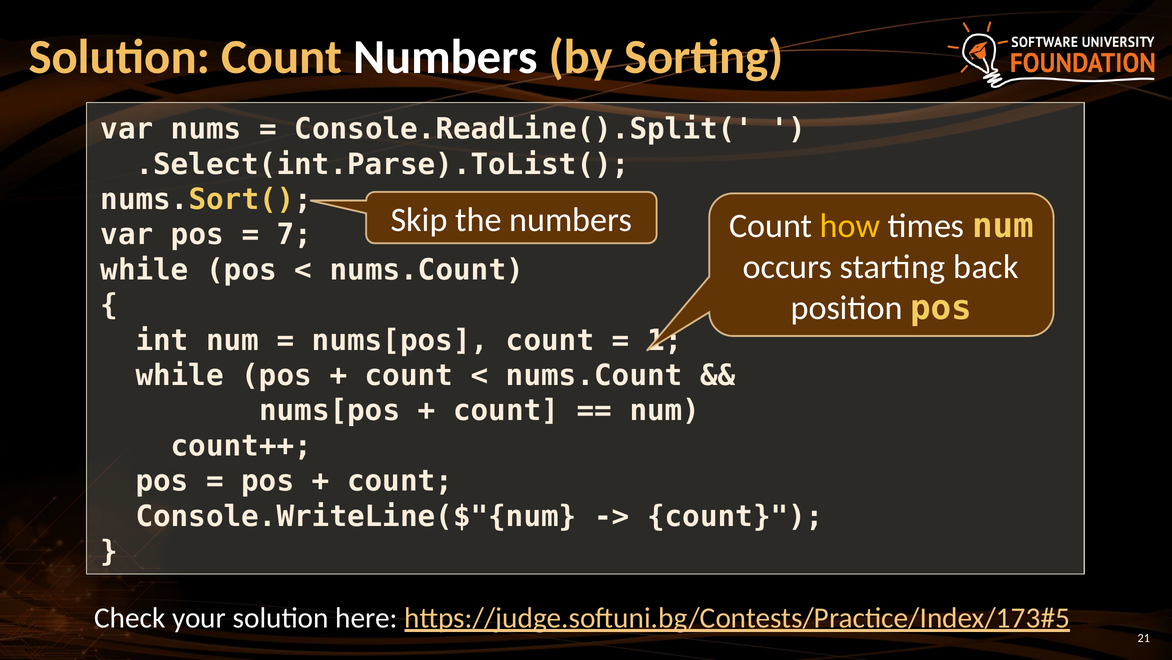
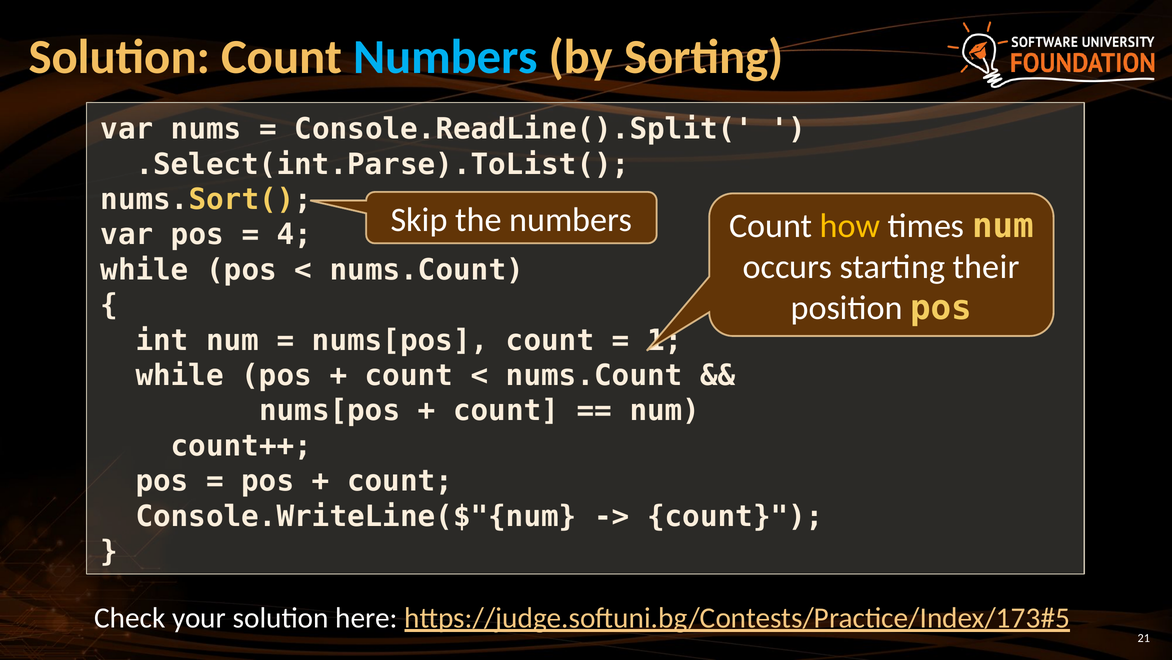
Numbers at (445, 57) colour: white -> light blue
7: 7 -> 4
back: back -> their
